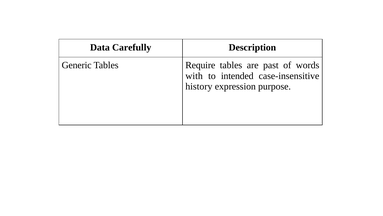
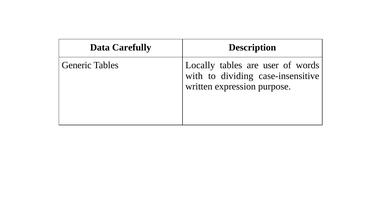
Require: Require -> Locally
past: past -> user
intended: intended -> dividing
history: history -> written
